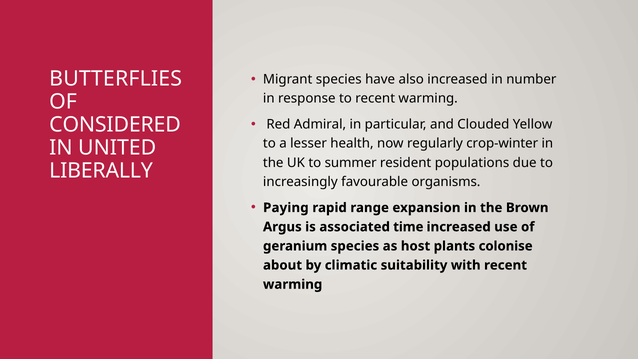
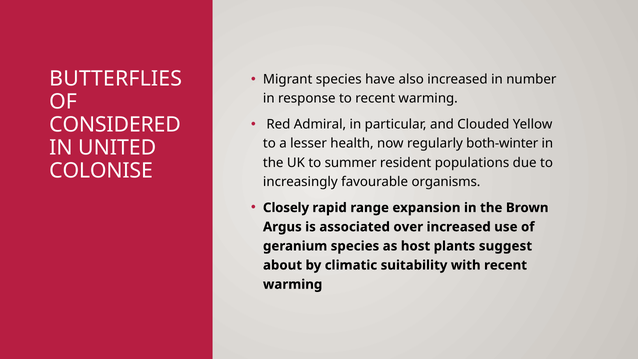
crop-winter: crop-winter -> both-winter
LIBERALLY: LIBERALLY -> COLONISE
Paying: Paying -> Closely
time: time -> over
colonise: colonise -> suggest
